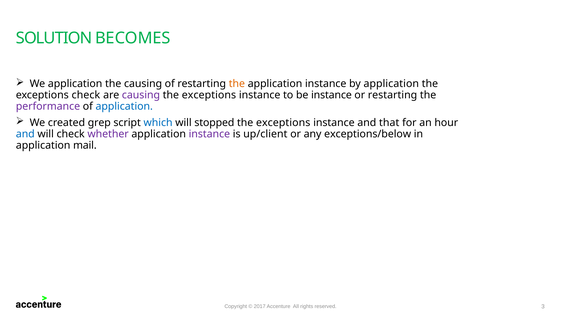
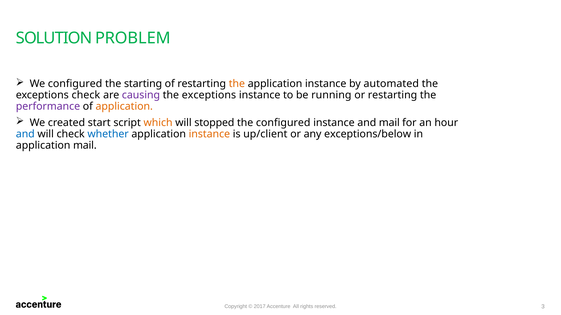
BECOMES: BECOMES -> PROBLEM
We application: application -> configured
the causing: causing -> starting
by application: application -> automated
be instance: instance -> running
application at (124, 107) colour: blue -> orange
grep: grep -> start
which colour: blue -> orange
exceptions at (283, 123): exceptions -> configured
and that: that -> mail
whether colour: purple -> blue
instance at (209, 134) colour: purple -> orange
